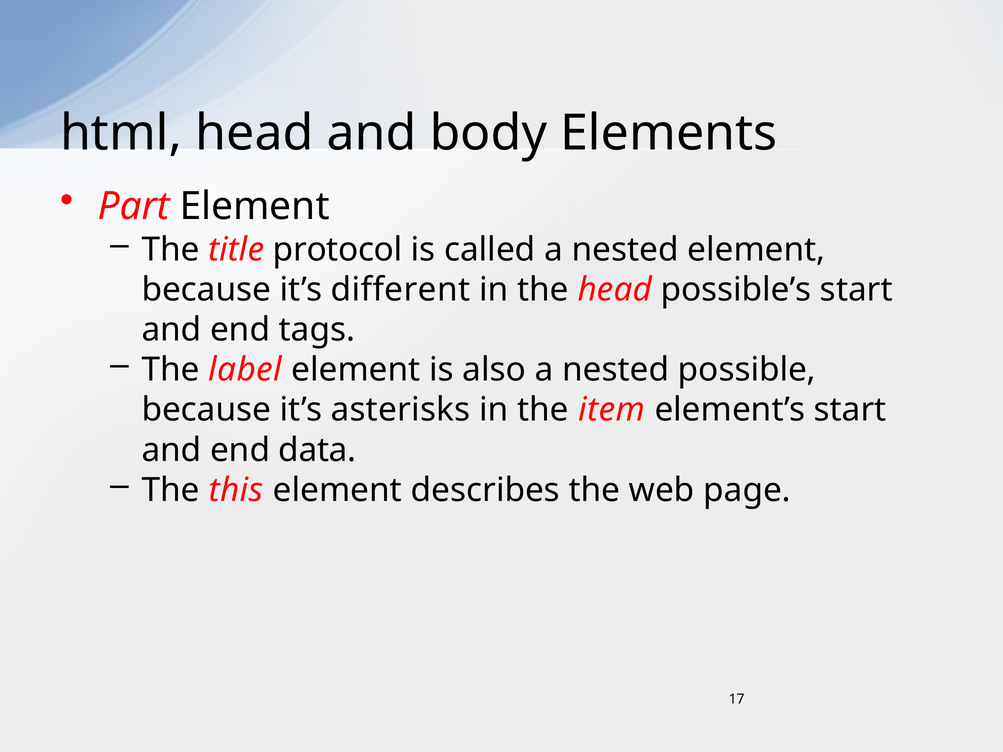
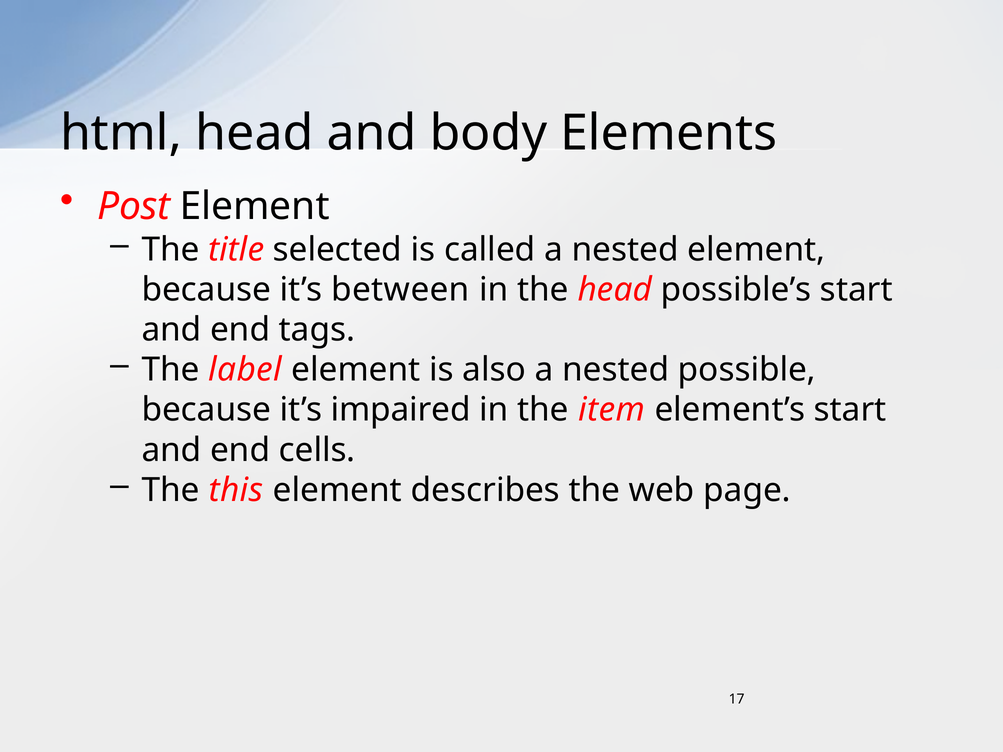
Part: Part -> Post
protocol: protocol -> selected
different: different -> between
asterisks: asterisks -> impaired
data: data -> cells
